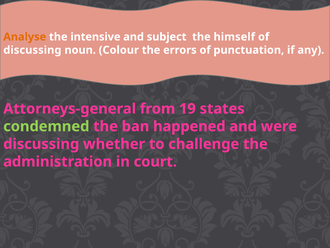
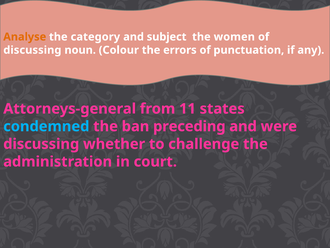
intensive: intensive -> category
himself: himself -> women
19: 19 -> 11
condemned colour: light green -> light blue
happened: happened -> preceding
